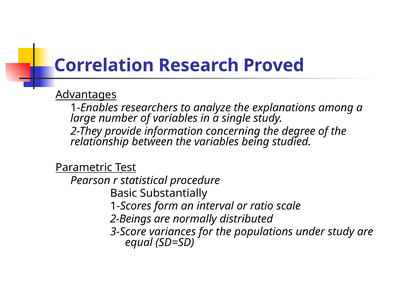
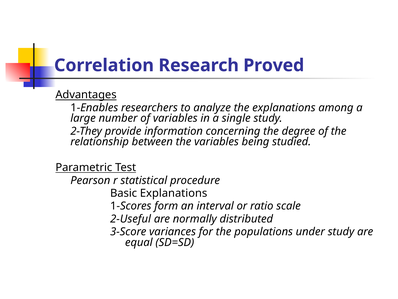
Basic Substantially: Substantially -> Explanations
2-Beings: 2-Beings -> 2-Useful
